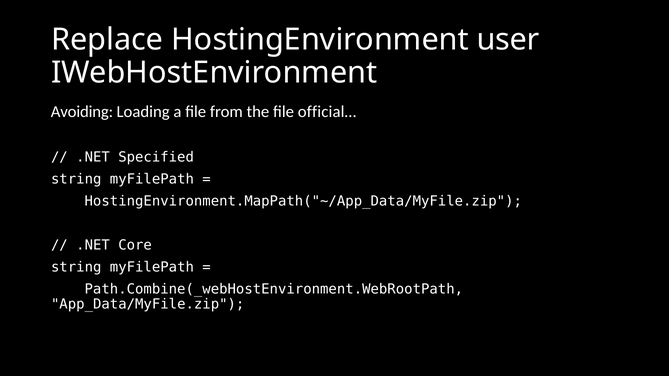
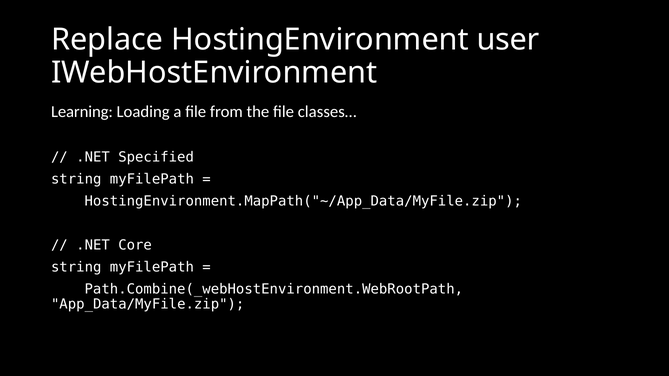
Avoiding: Avoiding -> Learning
official…: official… -> classes…
